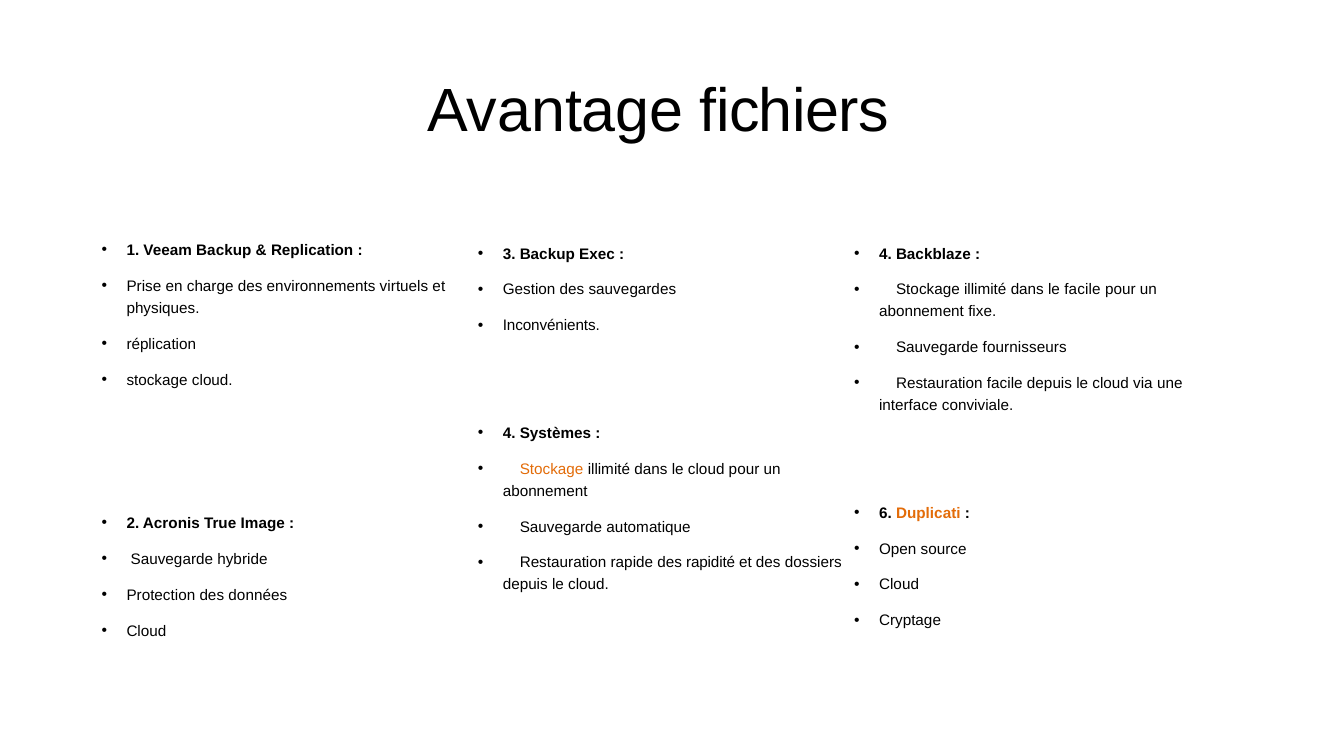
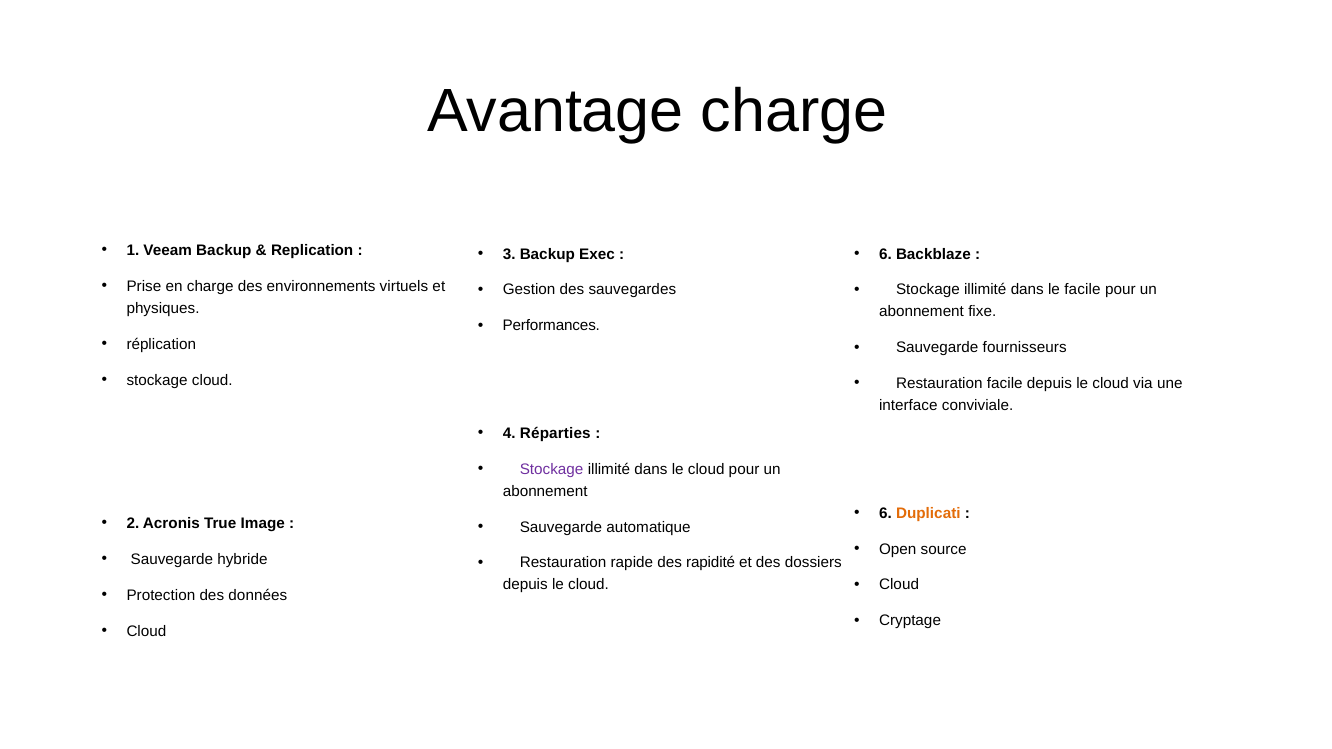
Avantage fichiers: fichiers -> charge
4 at (885, 254): 4 -> 6
Inconvénients: Inconvénients -> Performances
Systèmes: Systèmes -> Réparties
Stockage at (552, 469) colour: orange -> purple
